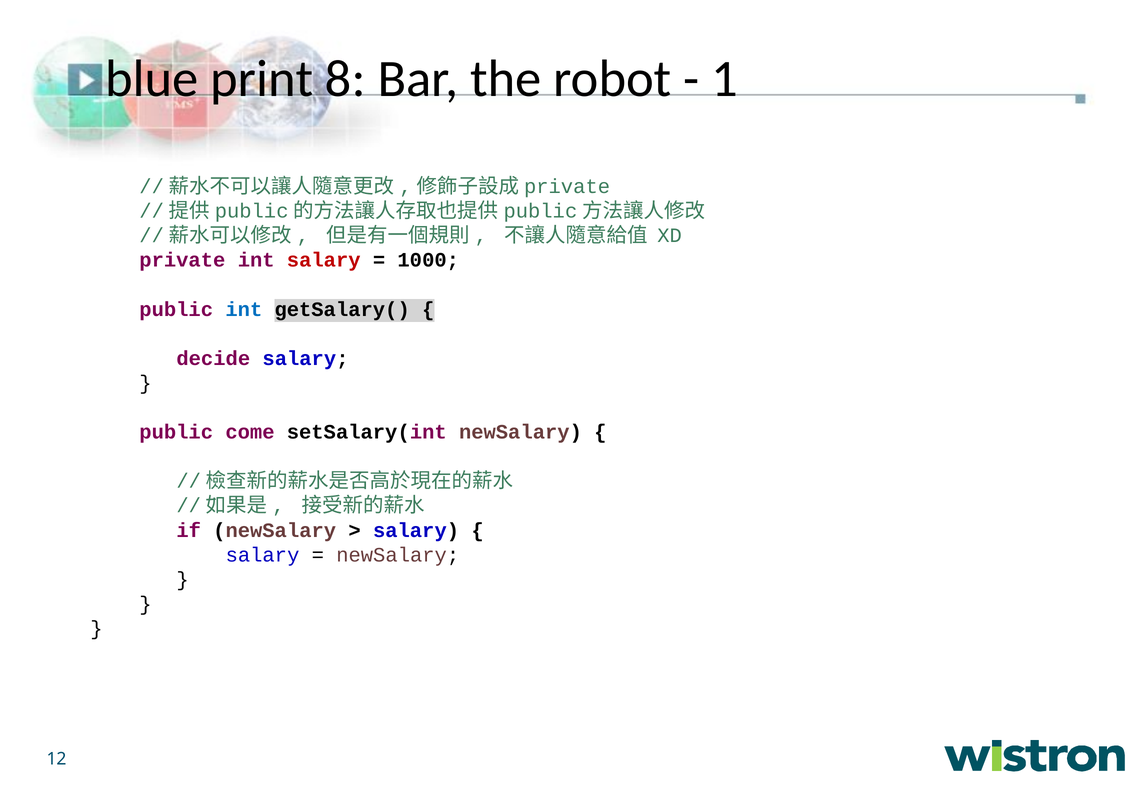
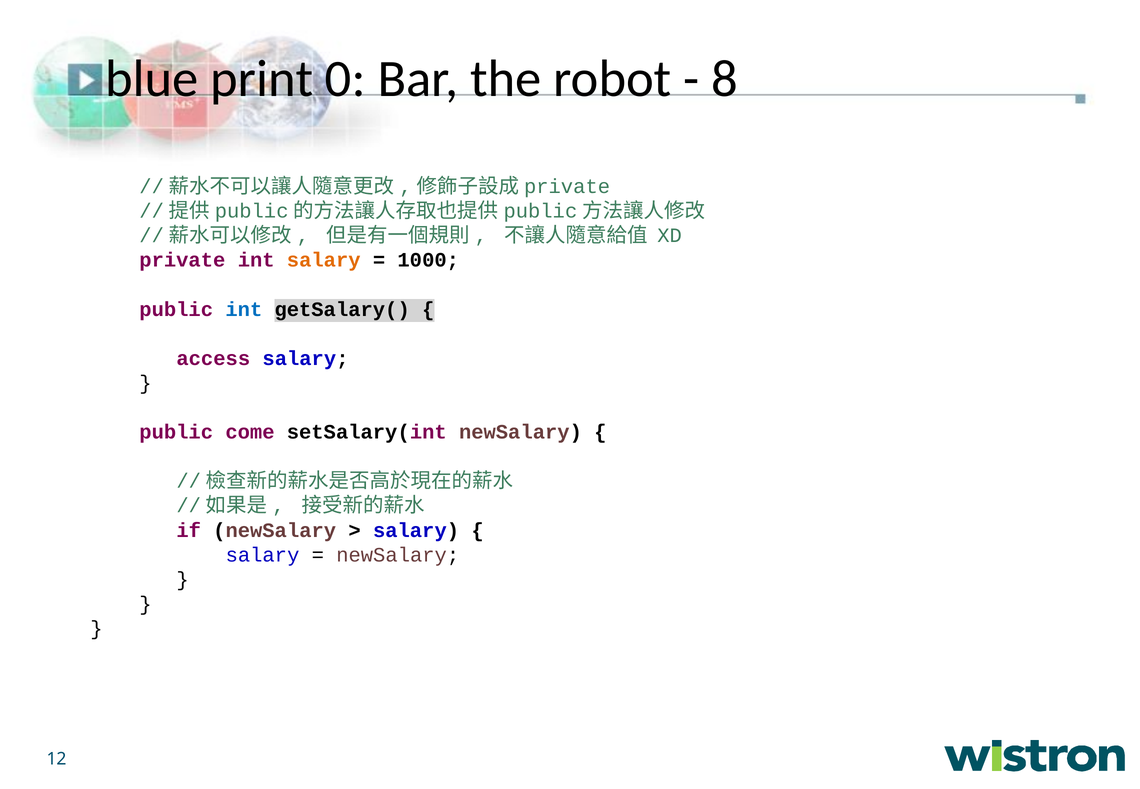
8: 8 -> 0
1: 1 -> 8
salary at (324, 260) colour: red -> orange
decide: decide -> access
